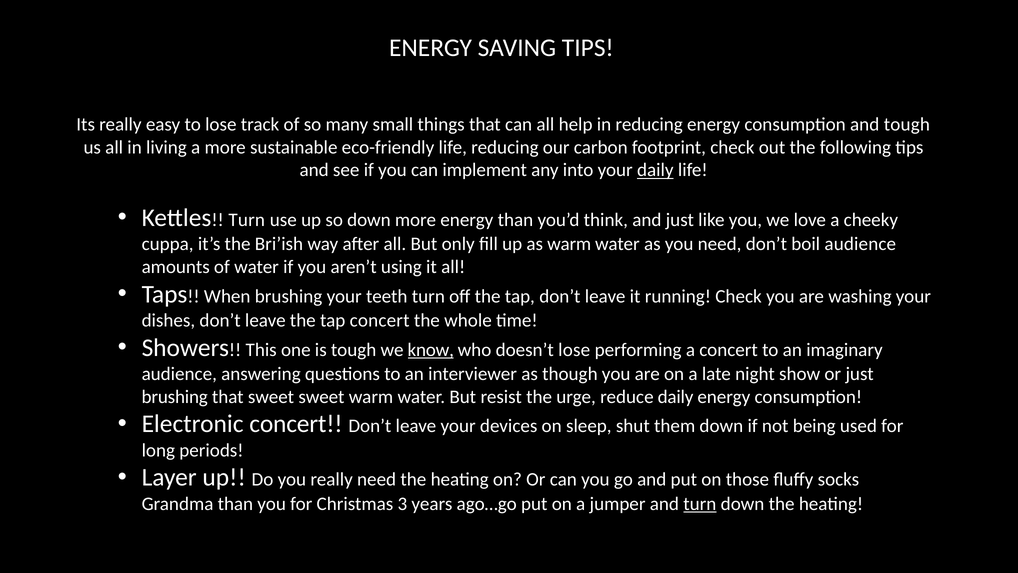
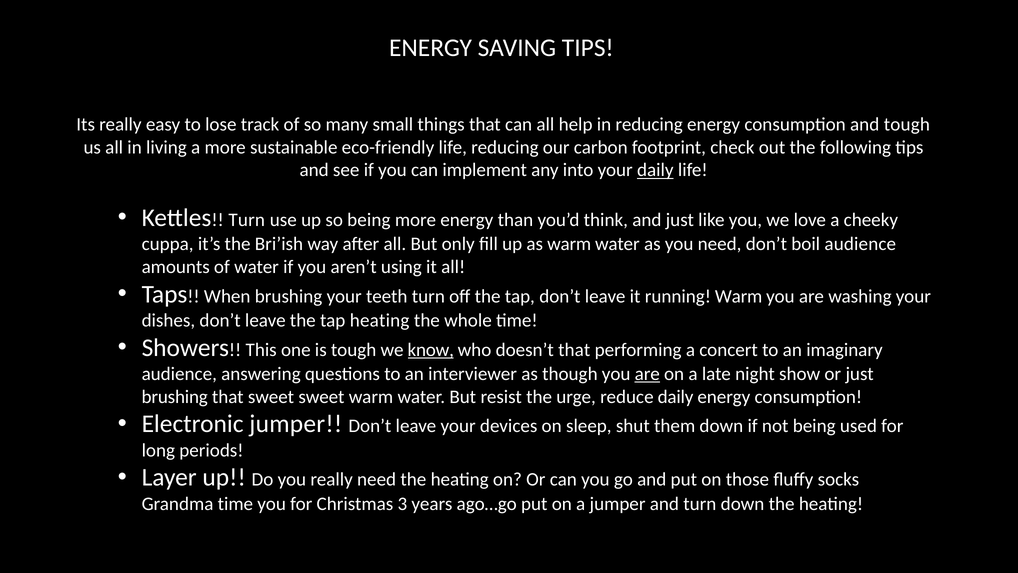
so down: down -> being
running Check: Check -> Warm
tap concert: concert -> heating
doesn’t lose: lose -> that
are at (647, 374) underline: none -> present
Electronic concert: concert -> jumper
Grandma than: than -> time
turn at (700, 503) underline: present -> none
